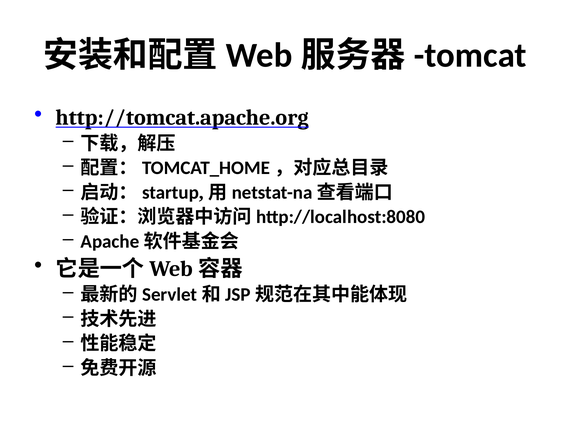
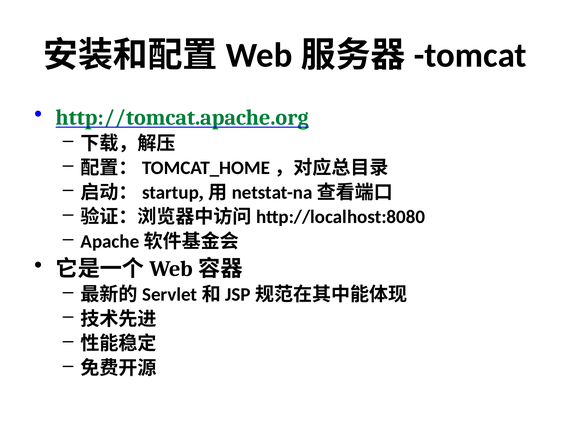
http://tomcat.apache.org colour: black -> green
